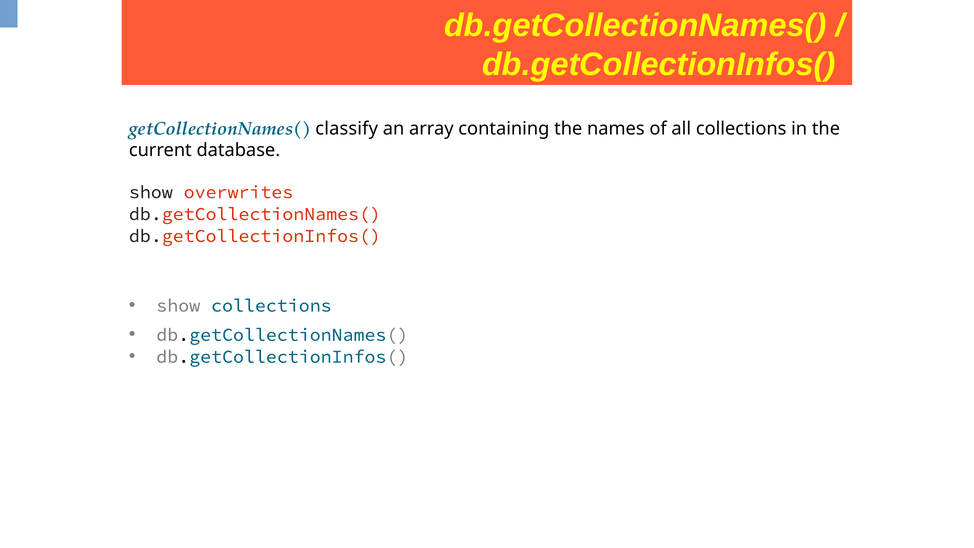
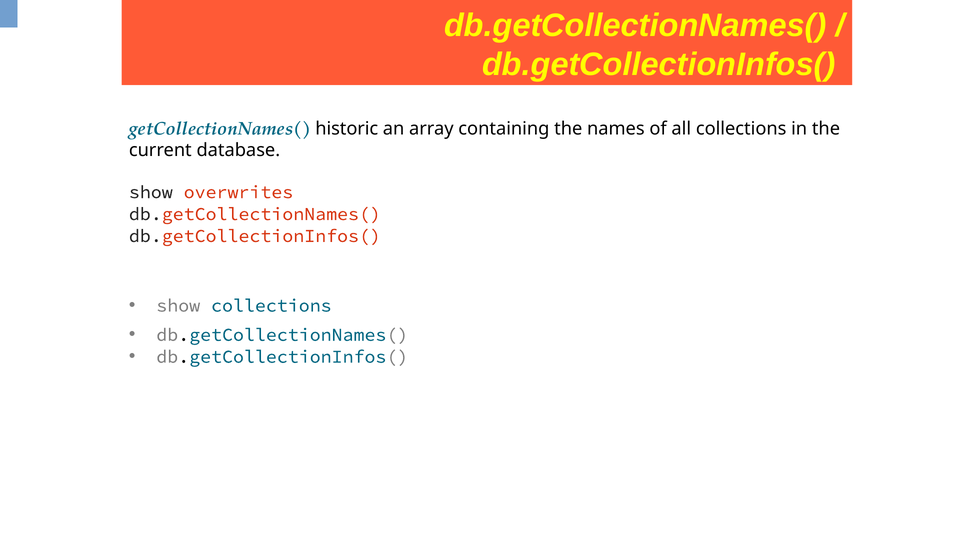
classify: classify -> historic
